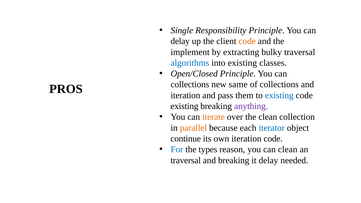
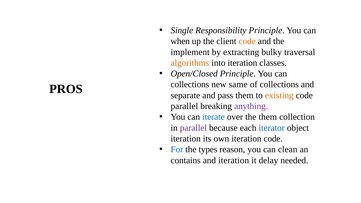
delay at (180, 41): delay -> when
algorithms colour: blue -> orange
into existing: existing -> iteration
iteration at (185, 95): iteration -> separate
existing at (279, 95) colour: blue -> orange
existing at (184, 106): existing -> parallel
iterate colour: orange -> blue
the clean: clean -> them
parallel at (193, 128) colour: orange -> purple
continue at (186, 139): continue -> iteration
traversal at (186, 160): traversal -> contains
and breaking: breaking -> iteration
